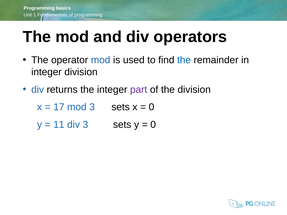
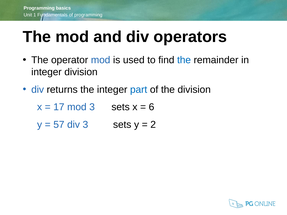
part colour: purple -> blue
0 at (152, 107): 0 -> 6
11: 11 -> 57
0 at (153, 125): 0 -> 2
